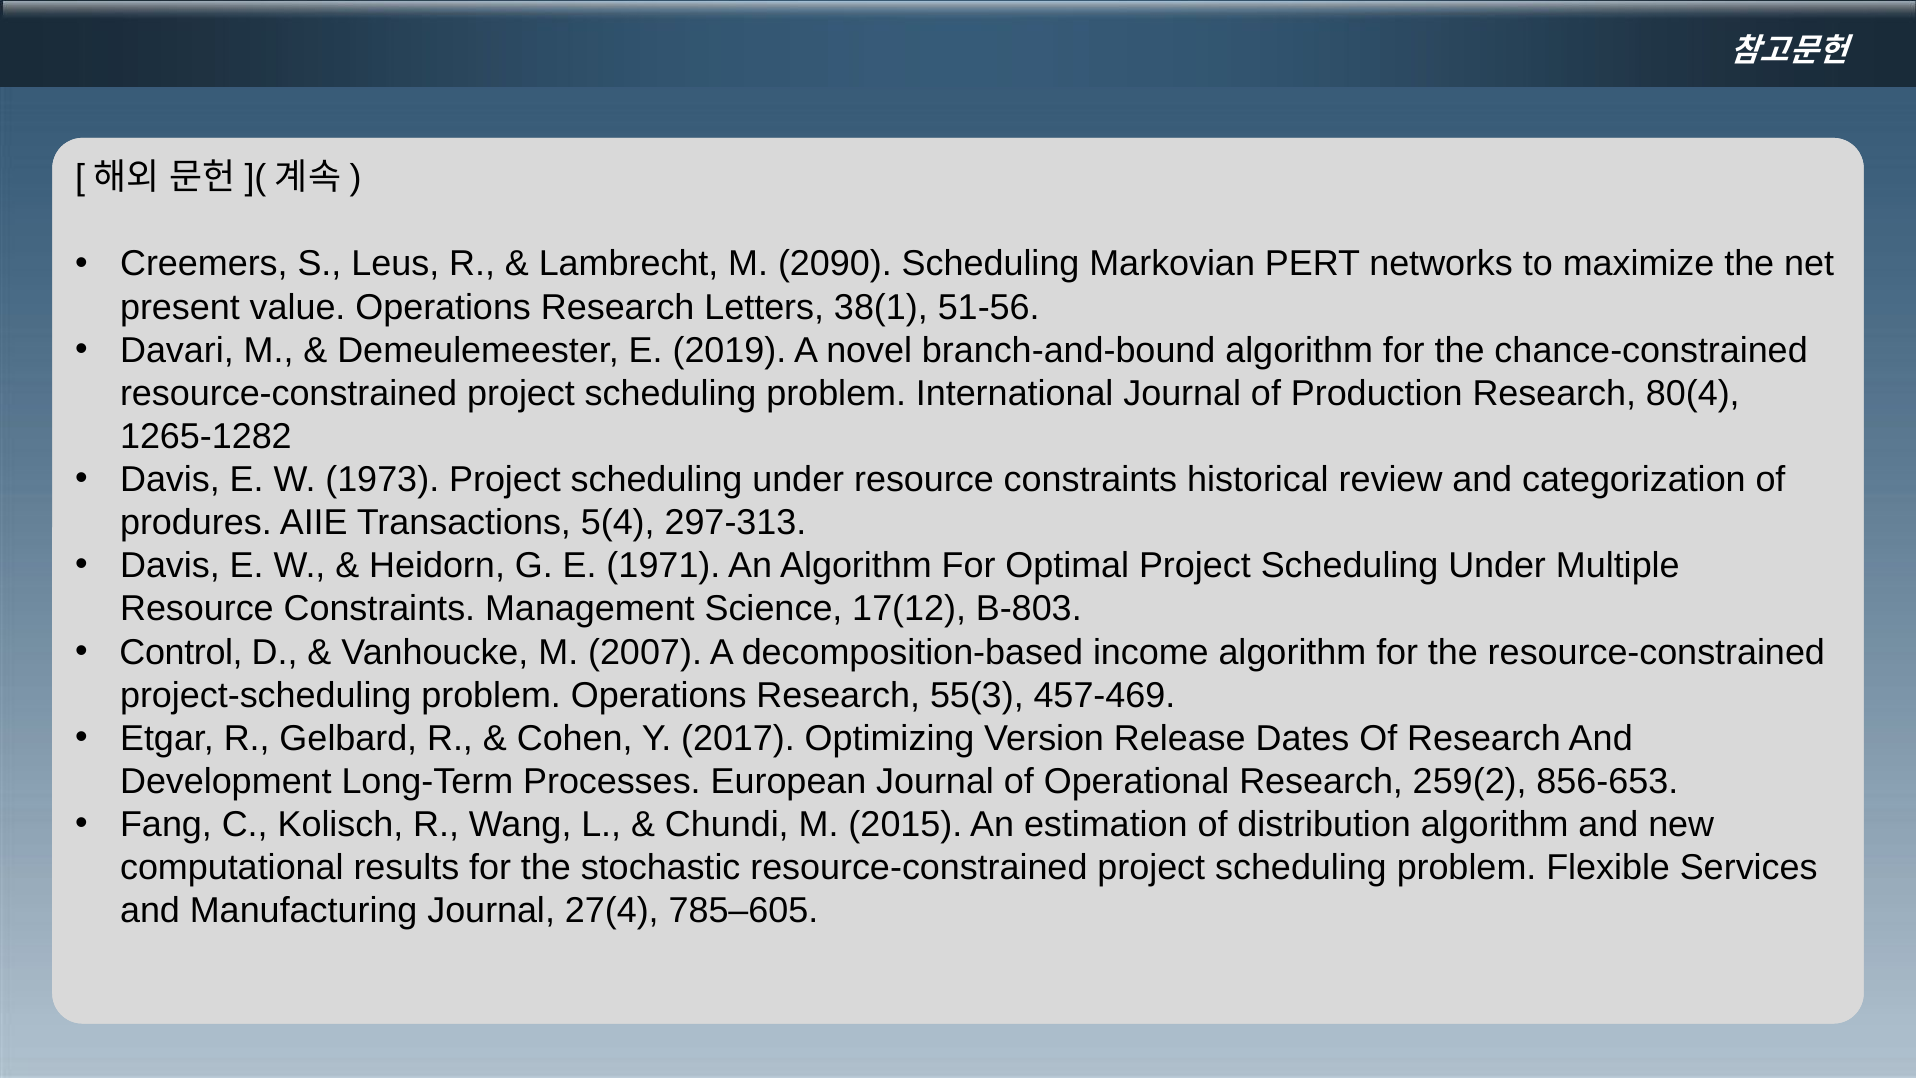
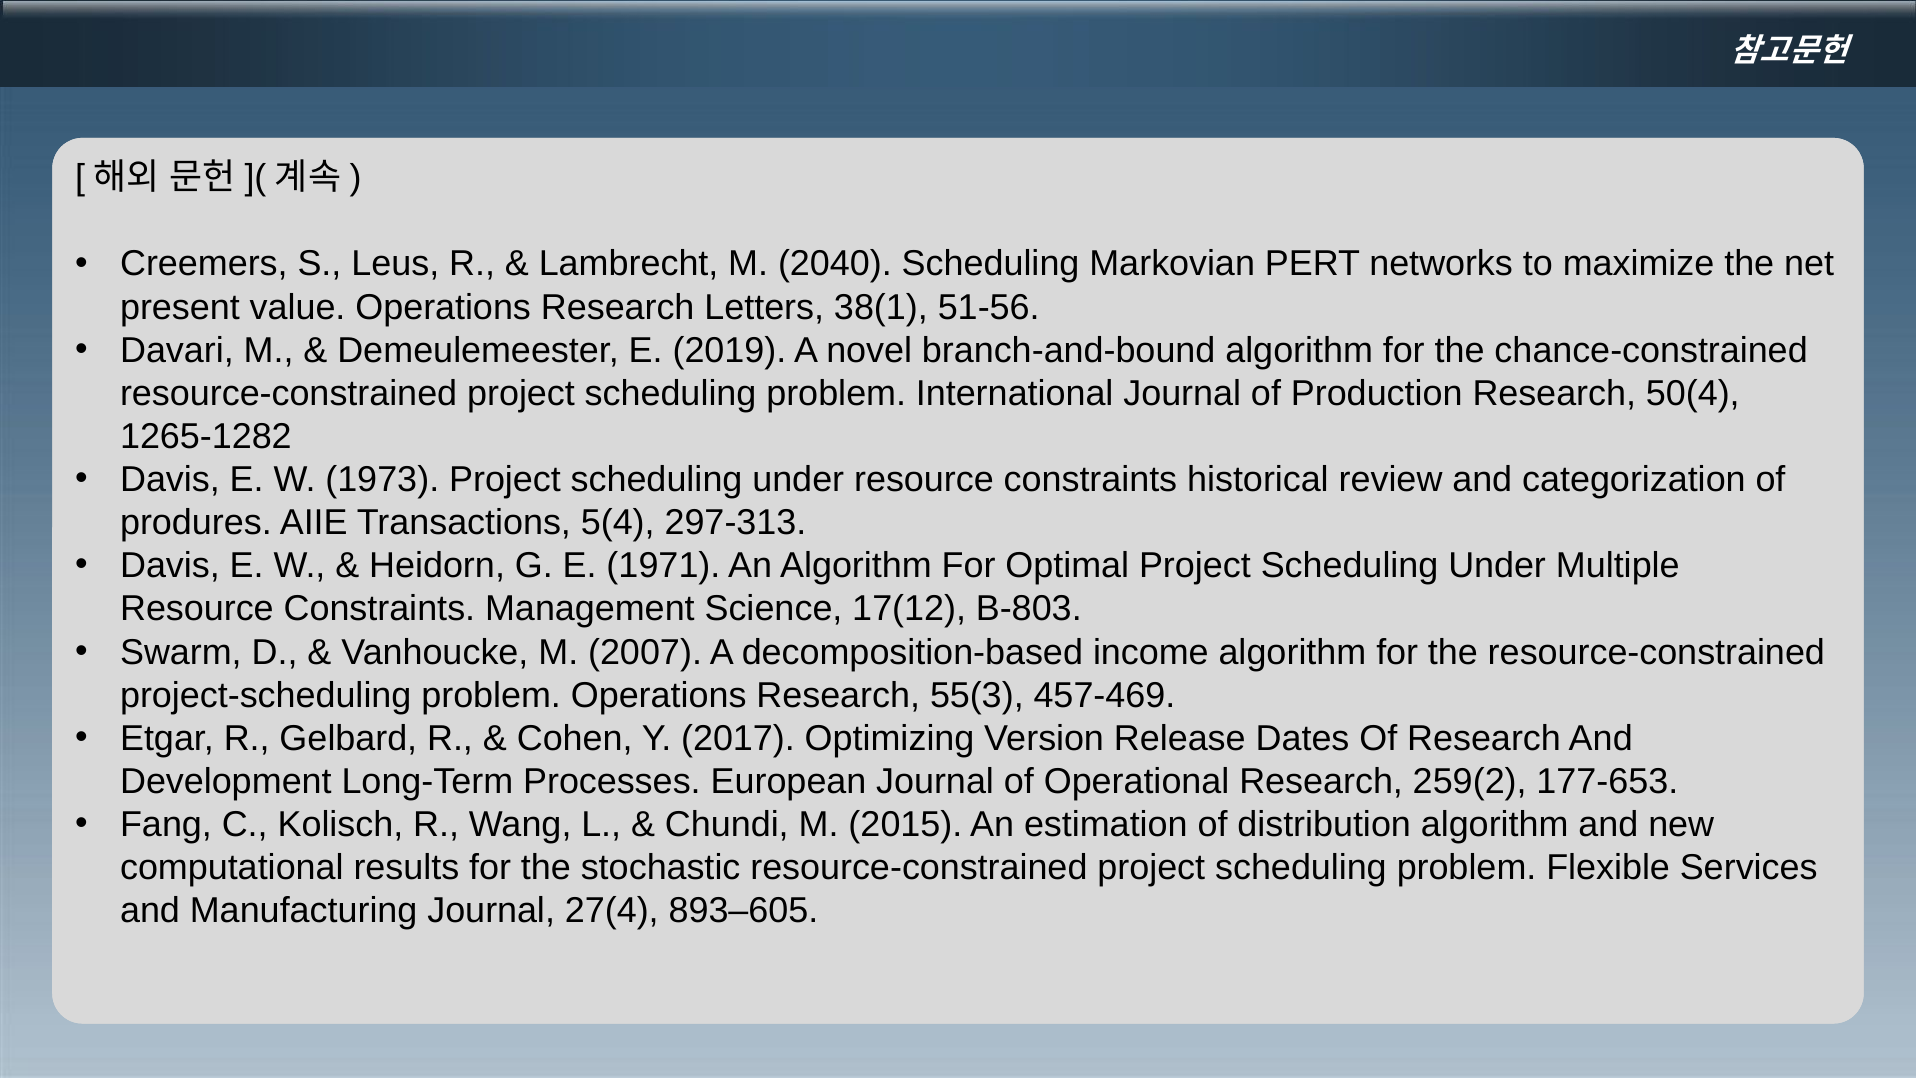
2090: 2090 -> 2040
80(4: 80(4 -> 50(4
Control: Control -> Swarm
856-653: 856-653 -> 177-653
785–605: 785–605 -> 893–605
